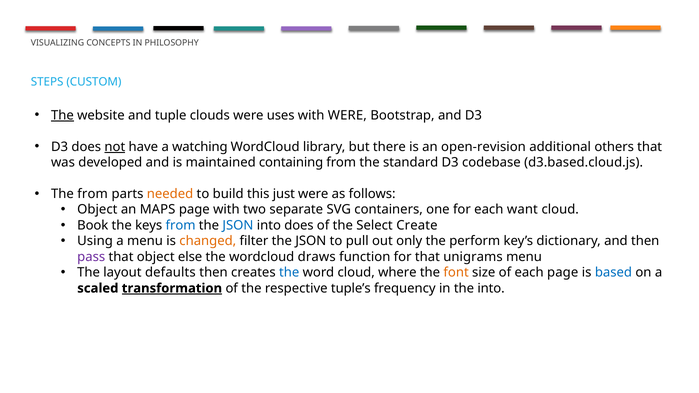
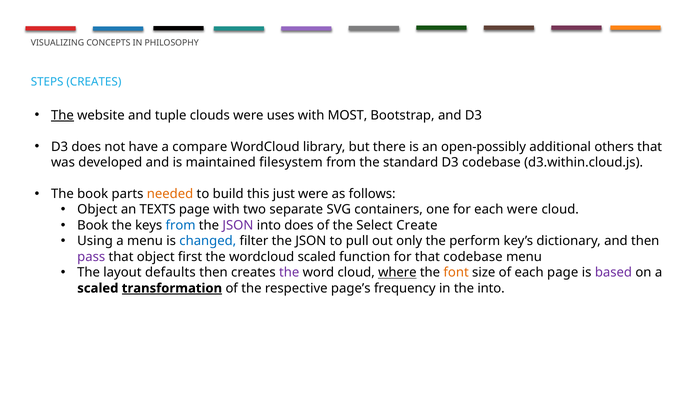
STEPS CUSTOM: CUSTOM -> CREATES
with WERE: WERE -> MOST
not underline: present -> none
watching: watching -> compare
open-revision: open-revision -> open-possibly
containing: containing -> filesystem
d3.based.cloud.js: d3.based.cloud.js -> d3.within.cloud.js
The from: from -> book
MAPS: MAPS -> TEXTS
each want: want -> were
JSON at (238, 225) colour: blue -> purple
changed colour: orange -> blue
else: else -> first
wordcloud draws: draws -> scaled
that unigrams: unigrams -> codebase
the at (289, 273) colour: blue -> purple
where underline: none -> present
based colour: blue -> purple
tuple’s: tuple’s -> page’s
